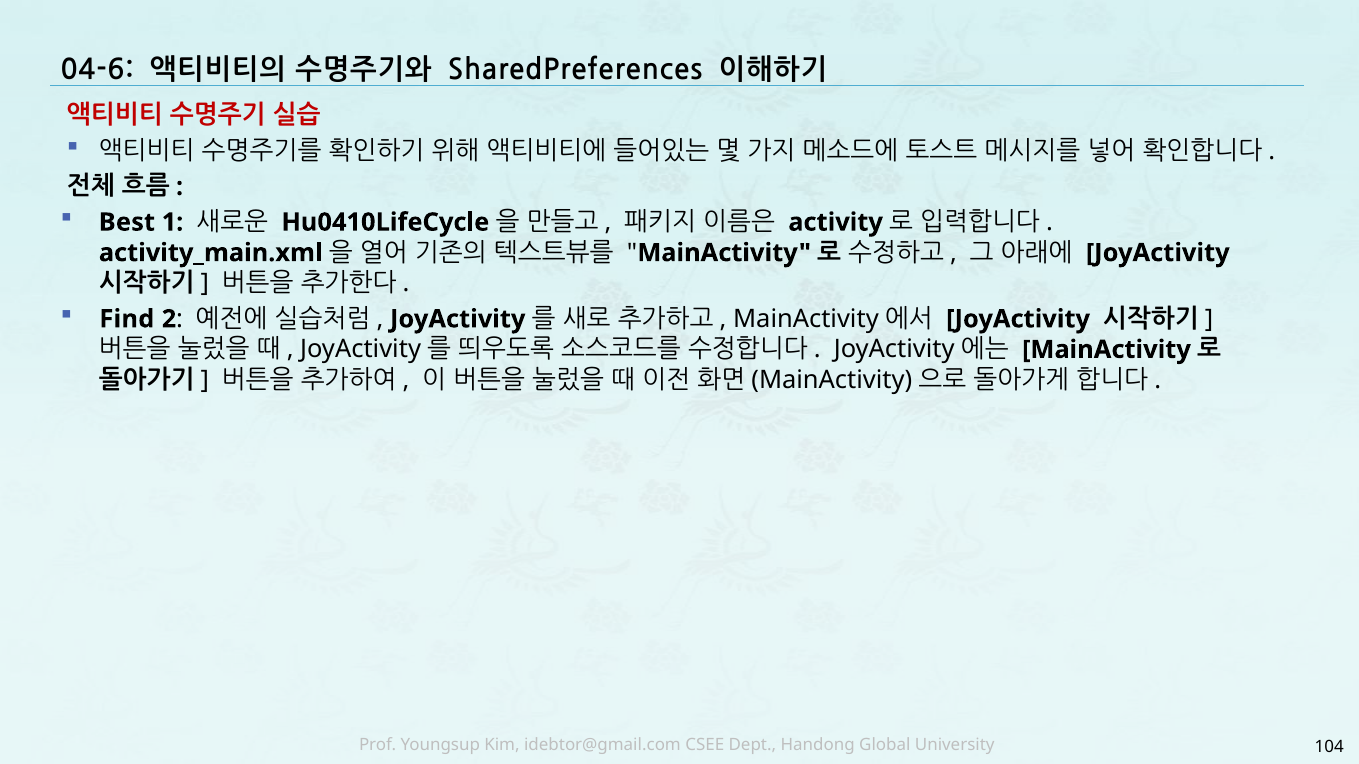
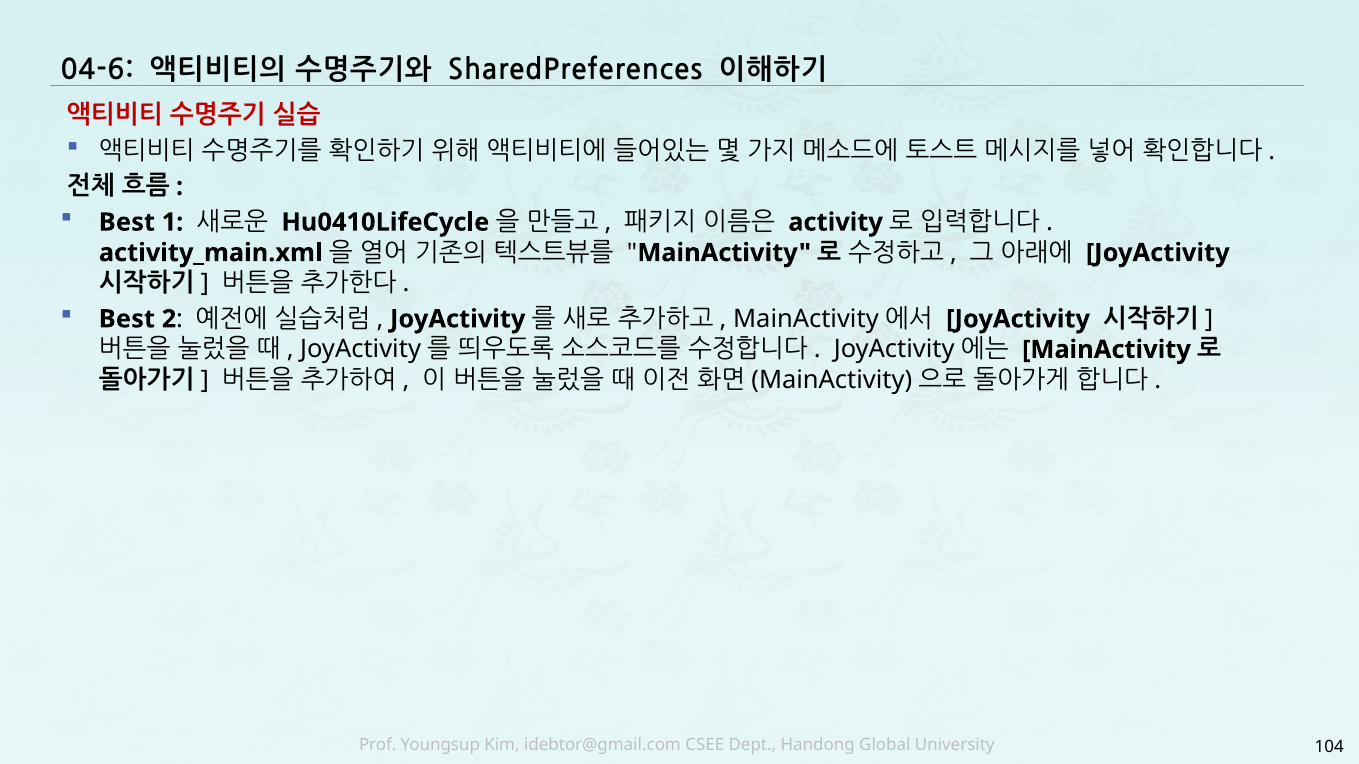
Find at (127, 319): Find -> Best
